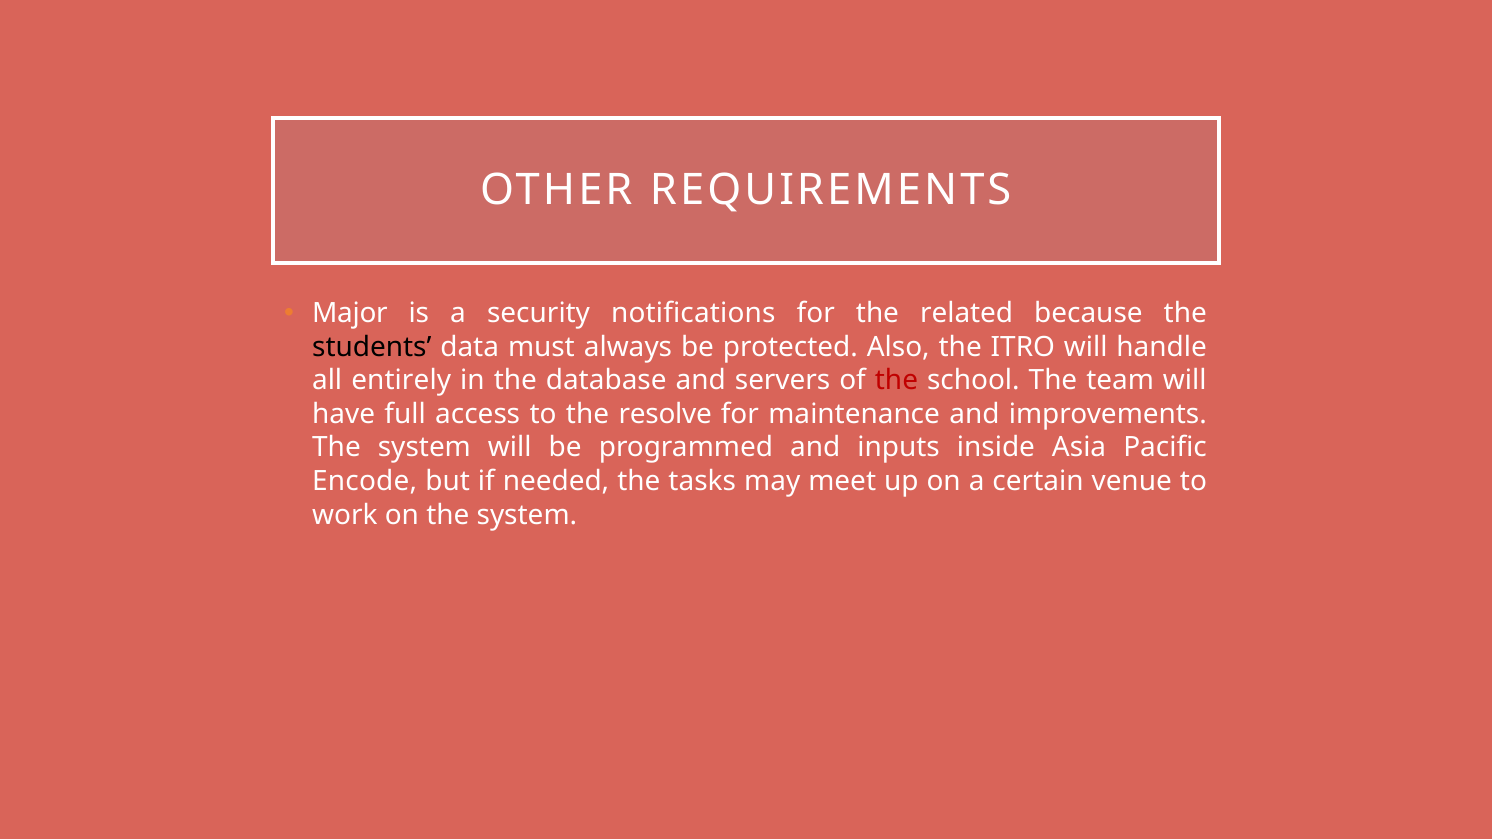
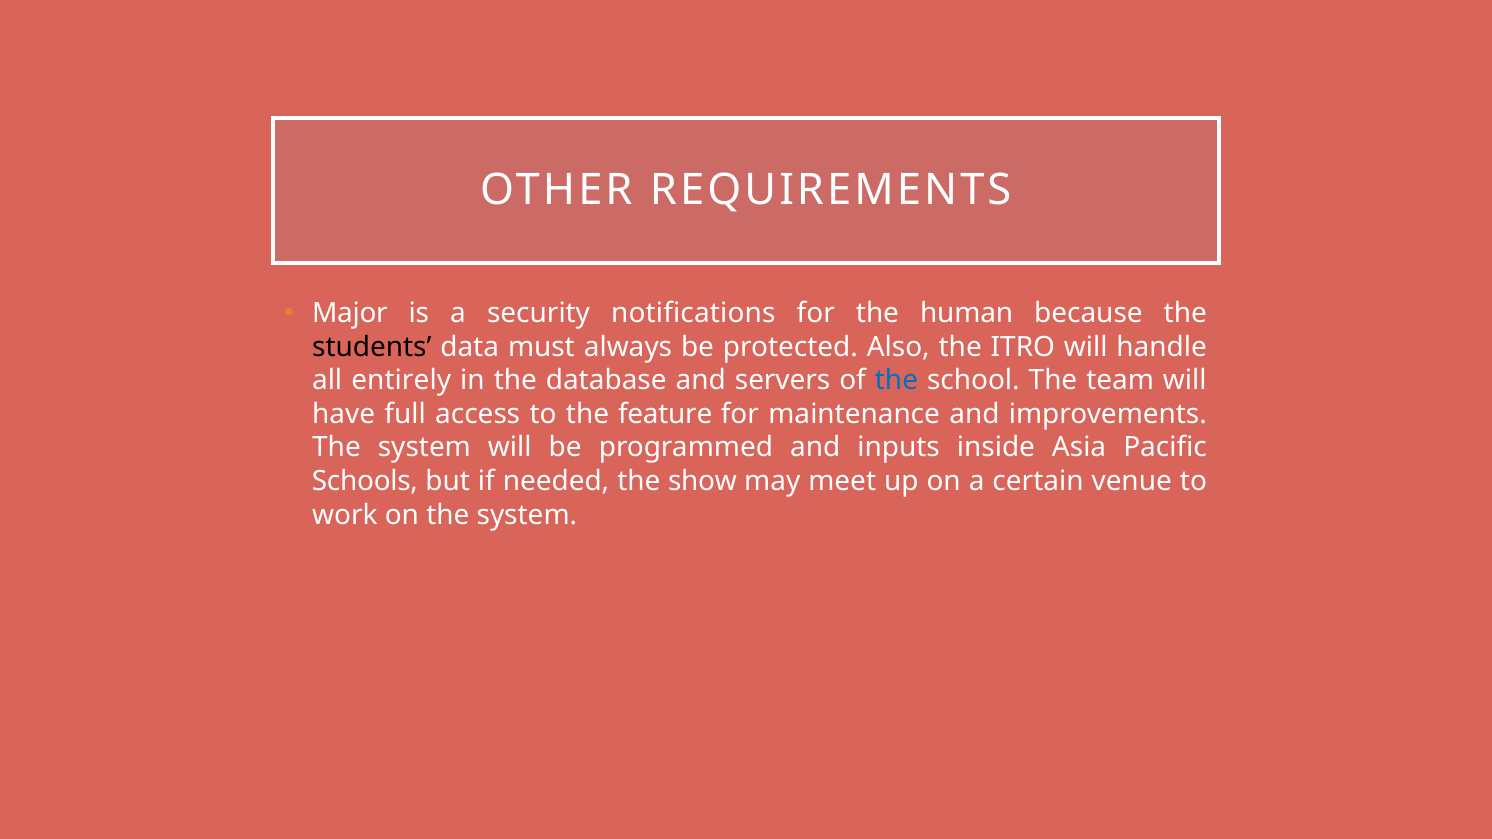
related: related -> human
the at (896, 381) colour: red -> blue
resolve: resolve -> feature
Encode: Encode -> Schools
tasks: tasks -> show
